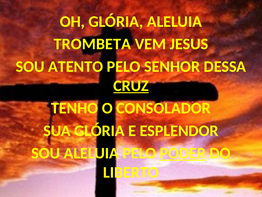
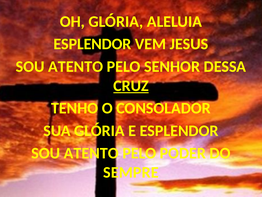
TROMBETA at (92, 44): TROMBETA -> ESPLENDOR
ALELUIA at (91, 153): ALELUIA -> ATENTO
PODER underline: present -> none
LIBERTO: LIBERTO -> SEMPRE
